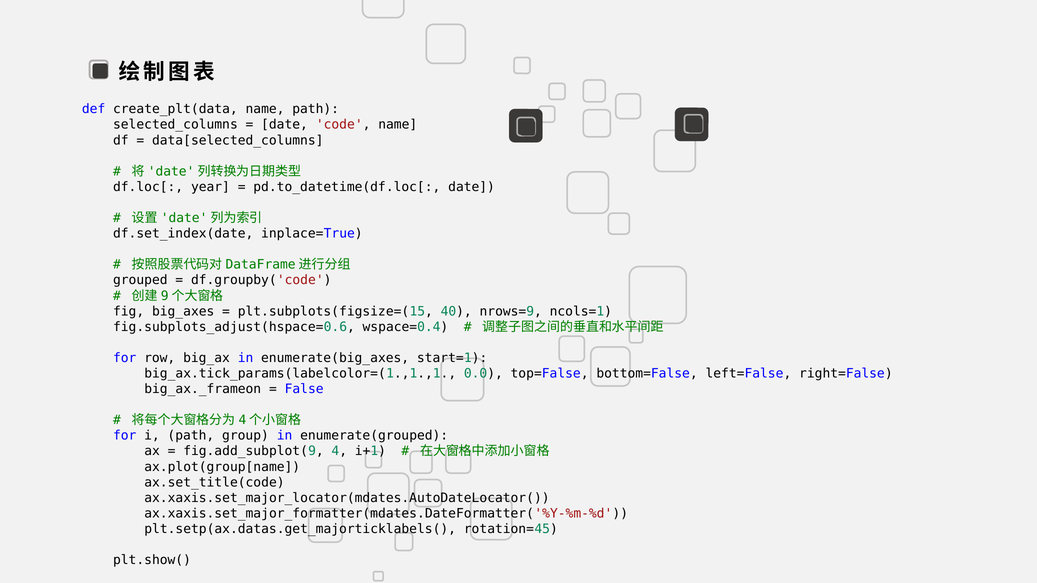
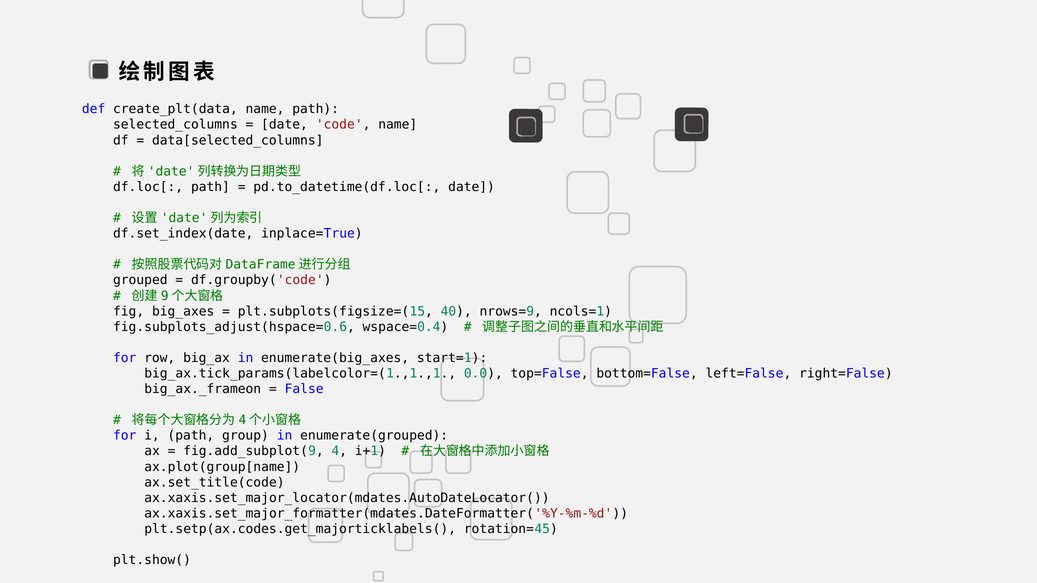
df.loc[ year: year -> path
plt.setp(ax.datas.get_majorticklabels(: plt.setp(ax.datas.get_majorticklabels( -> plt.setp(ax.codes.get_majorticklabels(
